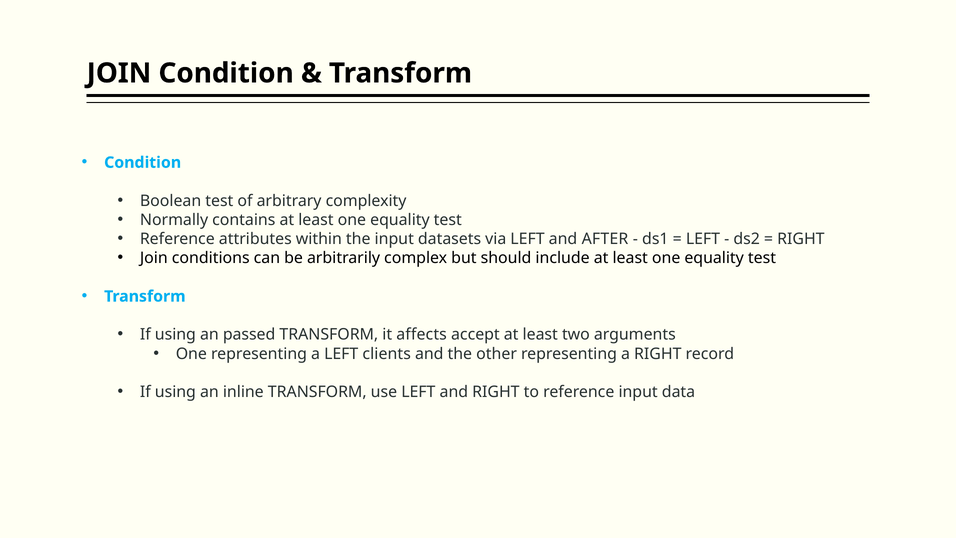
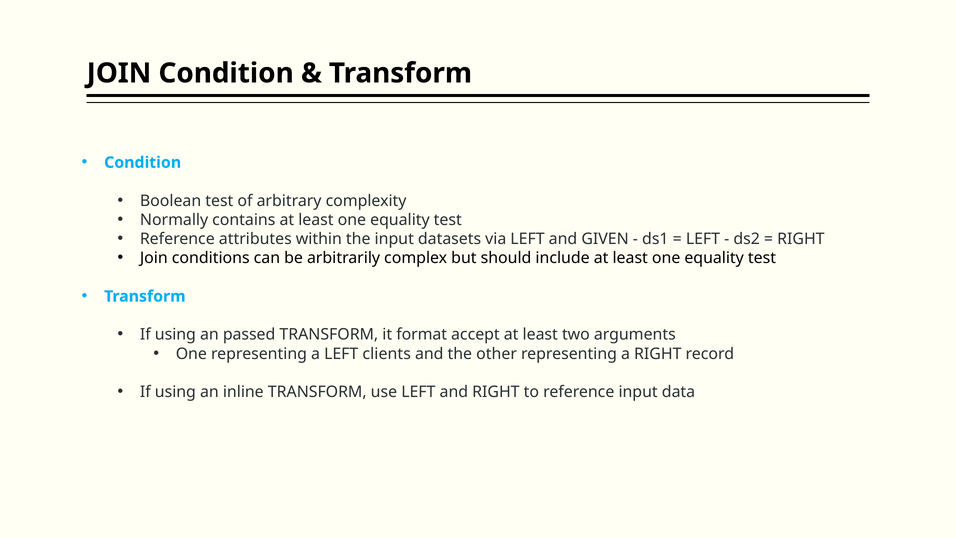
AFTER: AFTER -> GIVEN
affects: affects -> format
